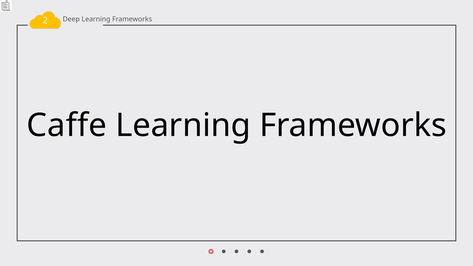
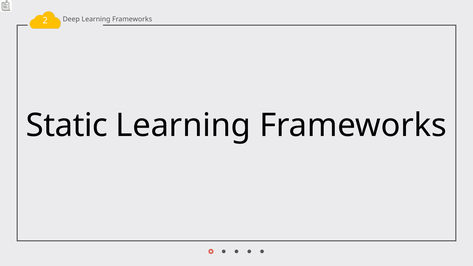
Caffe: Caffe -> Static
